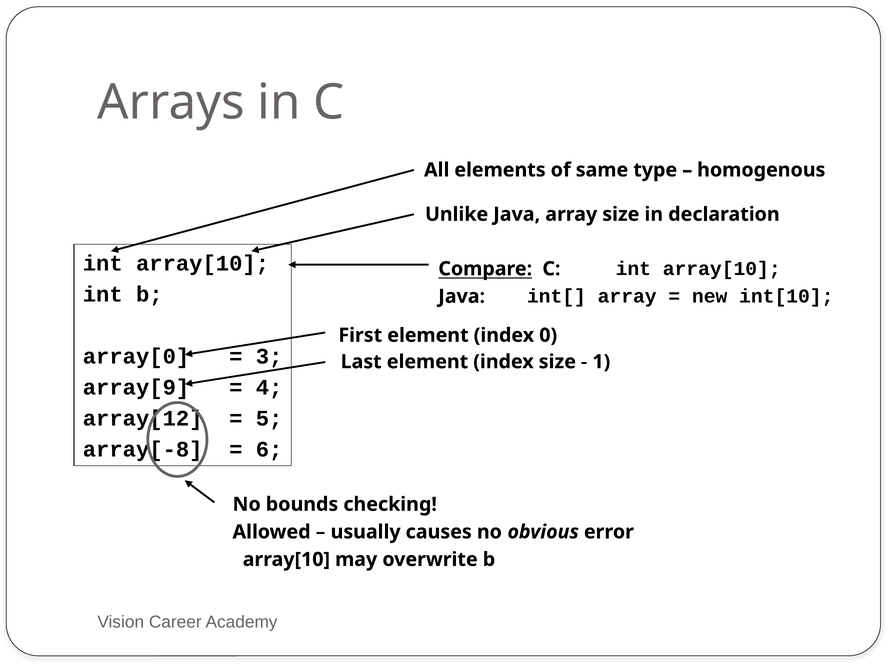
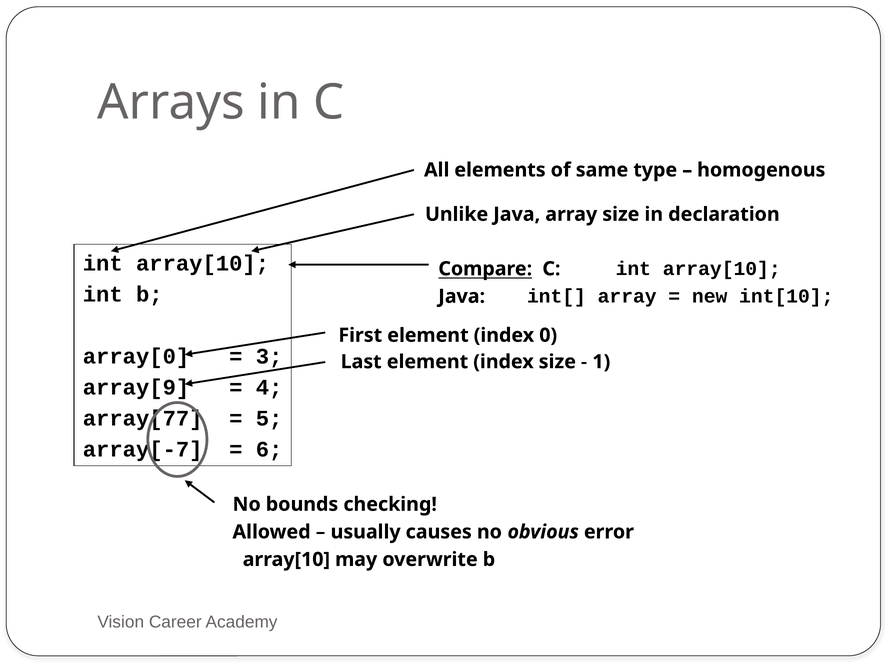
array[12: array[12 -> array[77
array[-8: array[-8 -> array[-7
